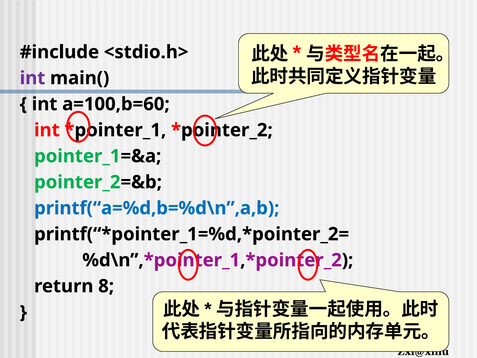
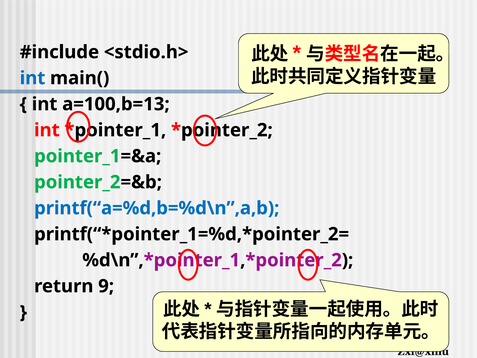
int at (32, 78) colour: purple -> blue
a=100,b=60: a=100,b=60 -> a=100,b=13
8: 8 -> 9
